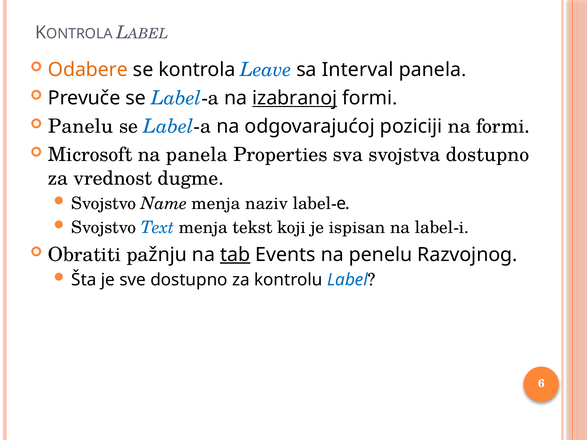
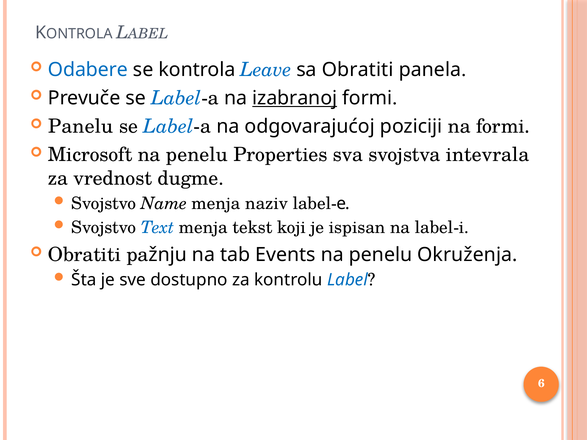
Odabere colour: orange -> blue
sa Interval: Interval -> Obratiti
panela at (197, 155): panela -> penelu
svojstva dostupno: dostupno -> intevrala
tab underline: present -> none
Razvojnog: Razvojnog -> Okruženja
